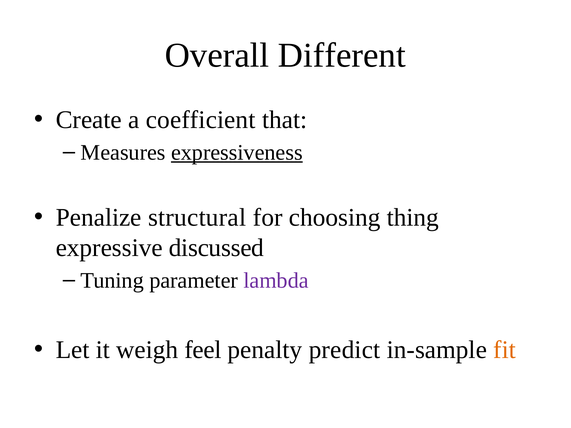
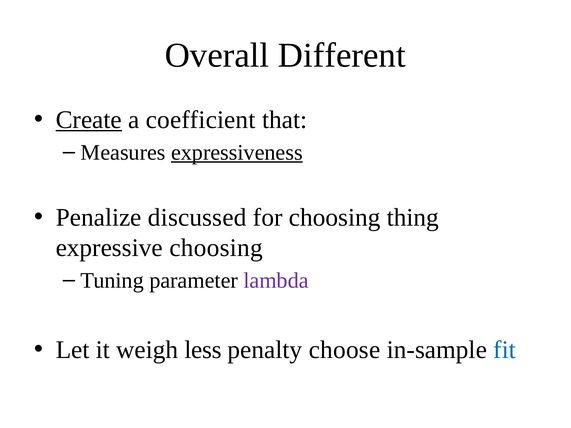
Create underline: none -> present
structural: structural -> discussed
expressive discussed: discussed -> choosing
feel: feel -> less
predict: predict -> choose
fit colour: orange -> blue
